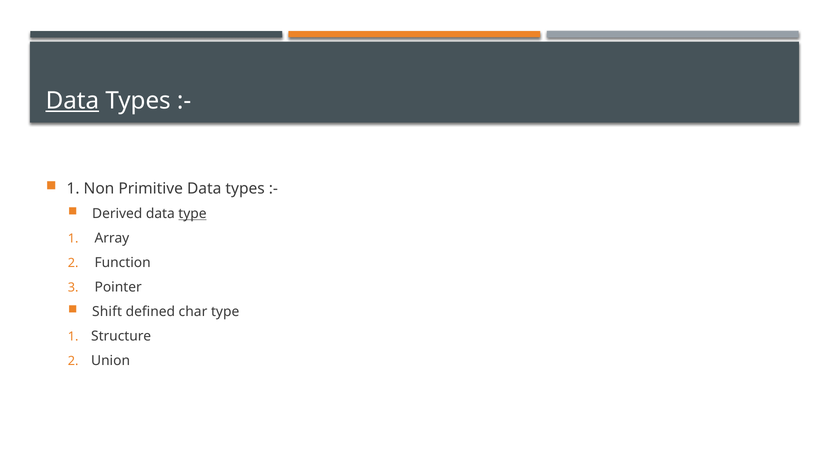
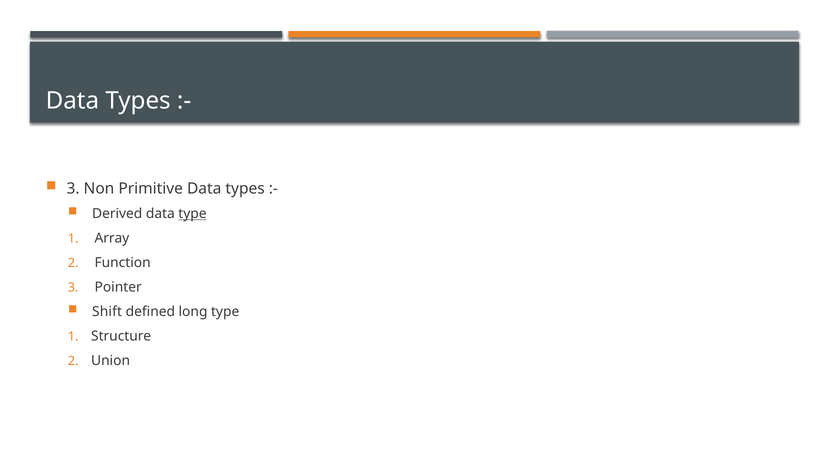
Data at (72, 101) underline: present -> none
1 at (73, 189): 1 -> 3
char: char -> long
